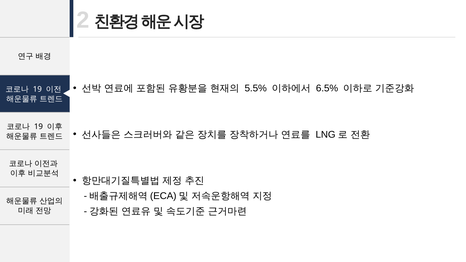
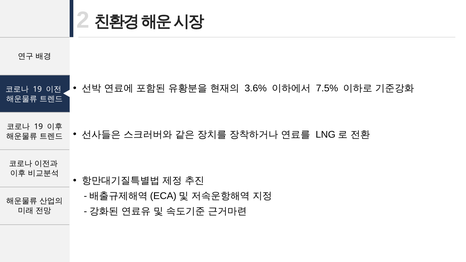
5.5%: 5.5% -> 3.6%
6.5%: 6.5% -> 7.5%
